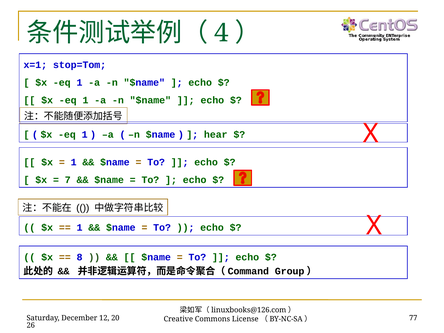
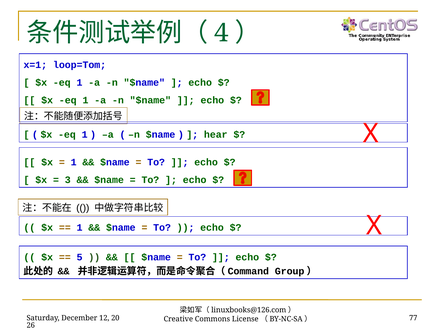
stop=Tom: stop=Tom -> loop=Tom
7: 7 -> 3
8: 8 -> 5
